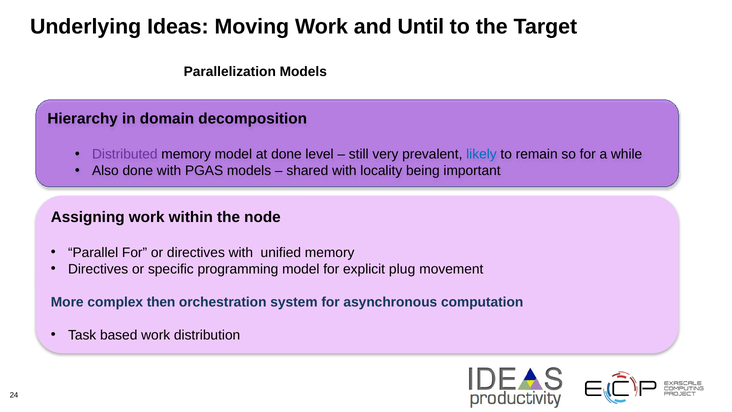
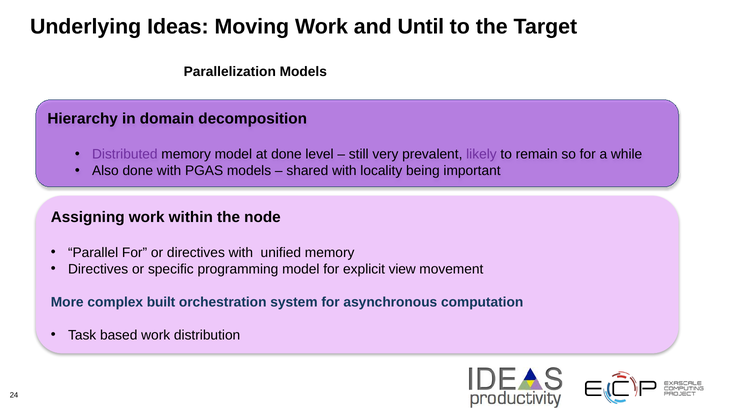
likely colour: blue -> purple
plug: plug -> view
then: then -> built
